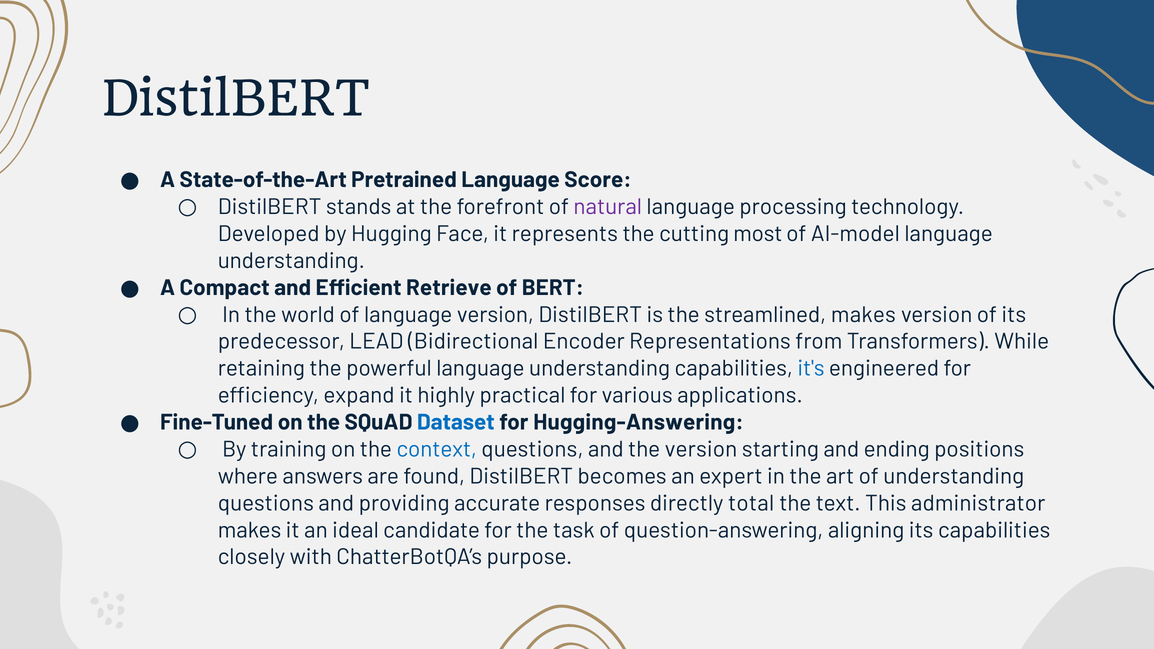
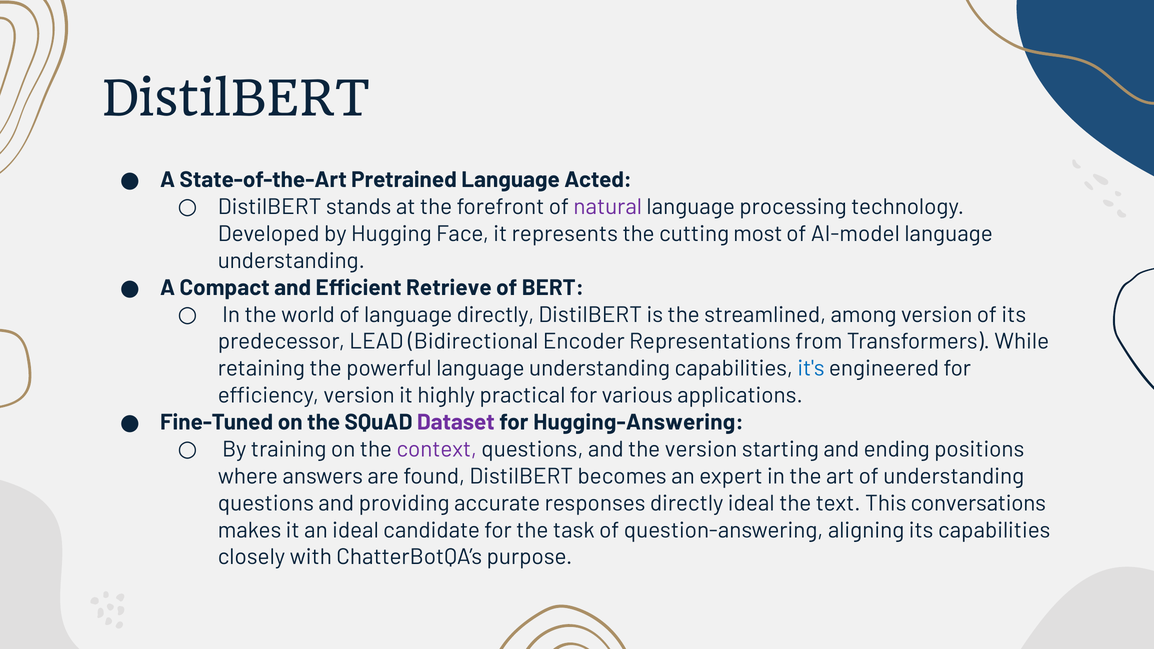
Score: Score -> Acted
language version: version -> directly
streamlined makes: makes -> among
efficiency expand: expand -> version
Dataset colour: blue -> purple
context colour: blue -> purple
directly total: total -> ideal
administrator: administrator -> conversations
